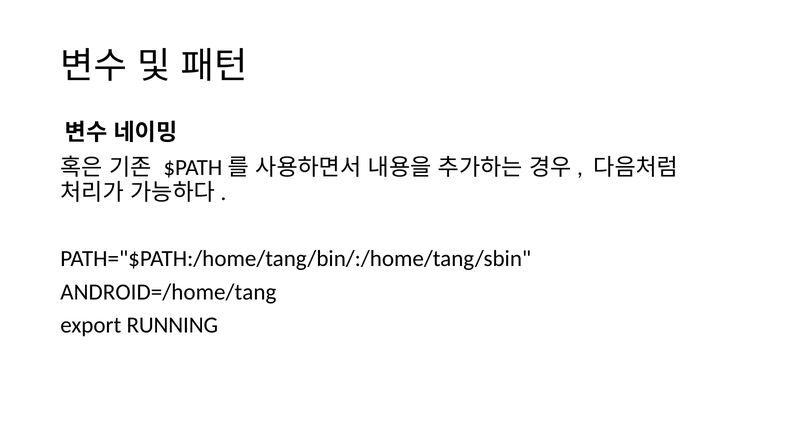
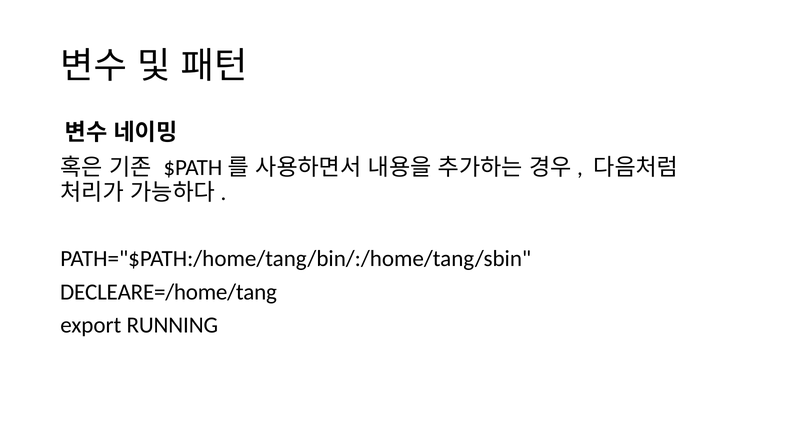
ANDROID=/home/tang: ANDROID=/home/tang -> DECLEARE=/home/tang
